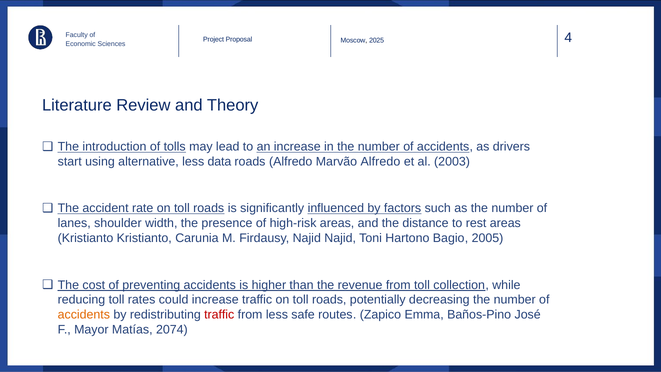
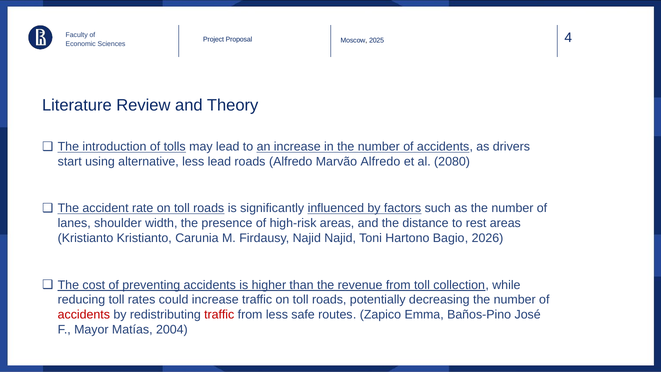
less data: data -> lead
2003: 2003 -> 2080
2005: 2005 -> 2026
accidents at (84, 315) colour: orange -> red
2074: 2074 -> 2004
